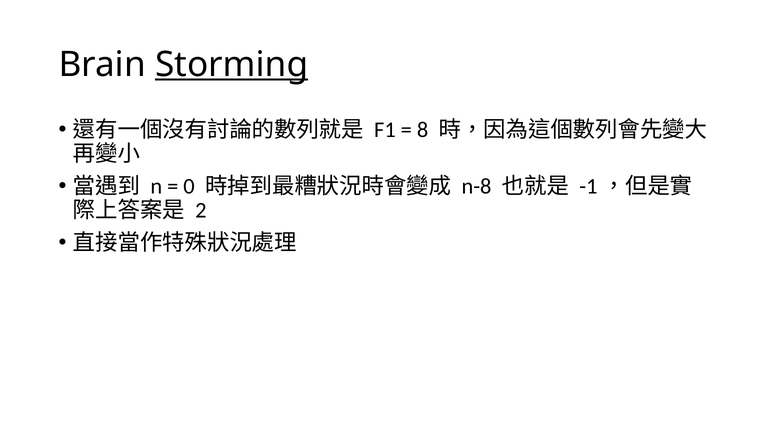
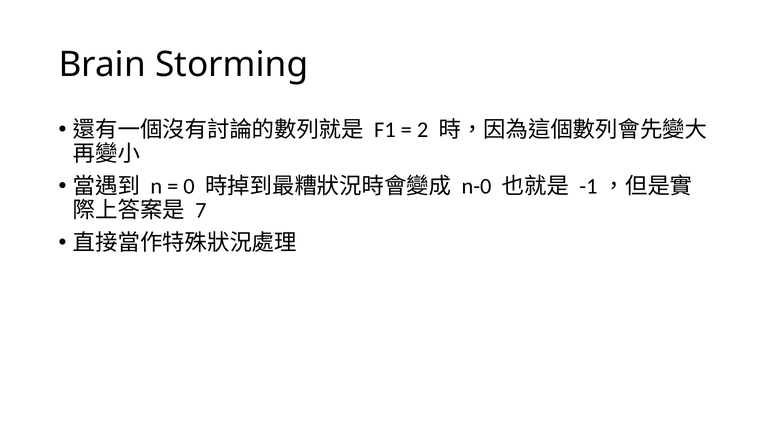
Storming underline: present -> none
8: 8 -> 2
n-8: n-8 -> n-0
2: 2 -> 7
